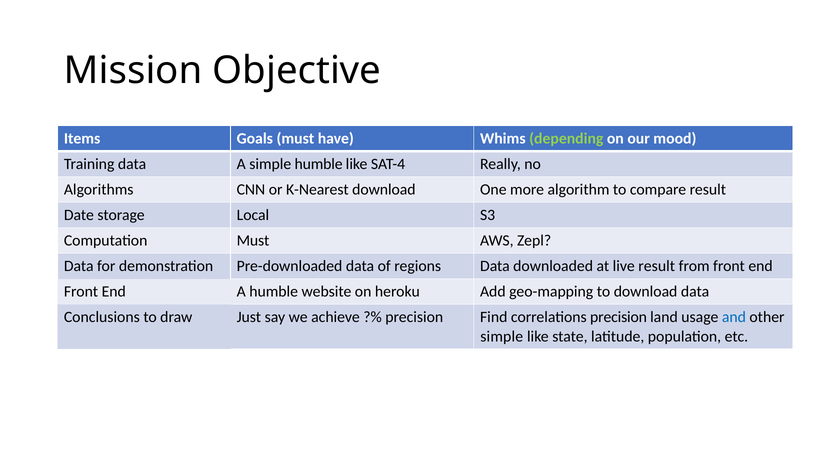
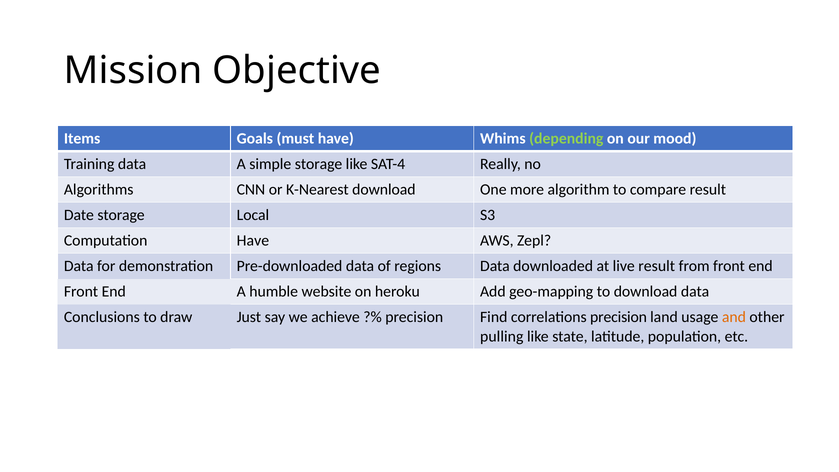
simple humble: humble -> storage
Computation Must: Must -> Have
and colour: blue -> orange
simple at (502, 336): simple -> pulling
